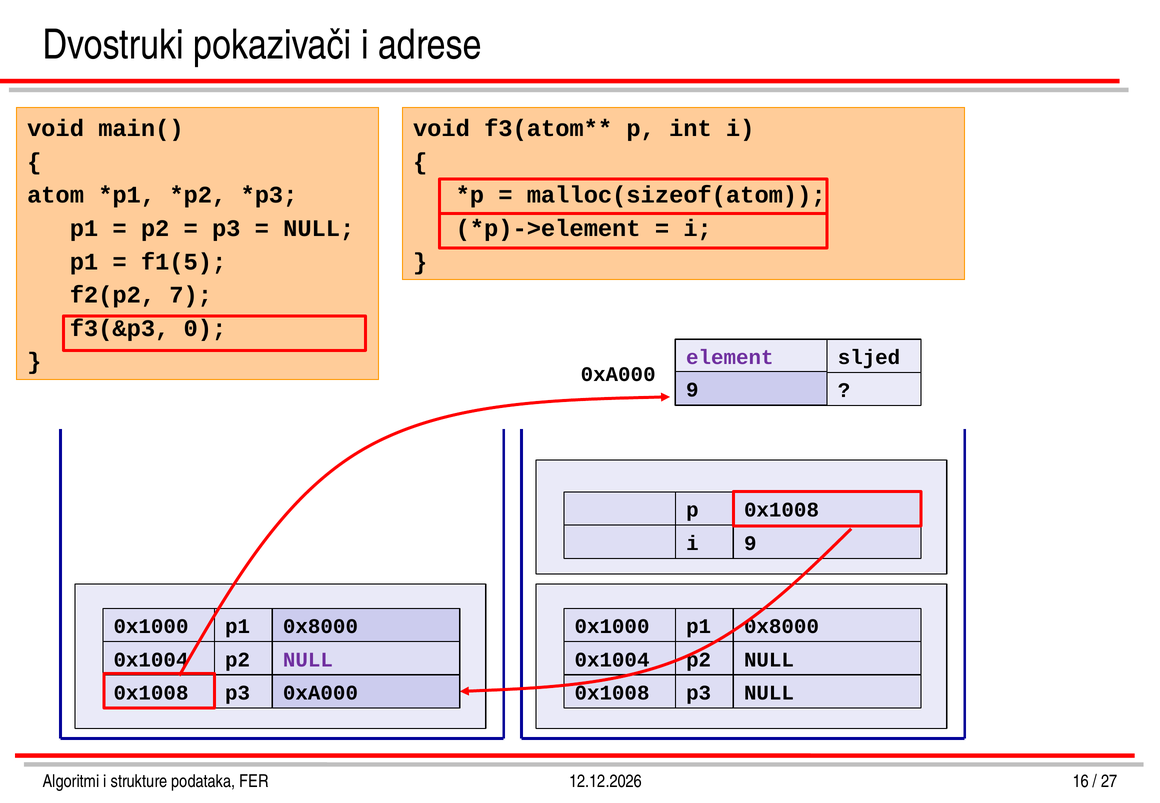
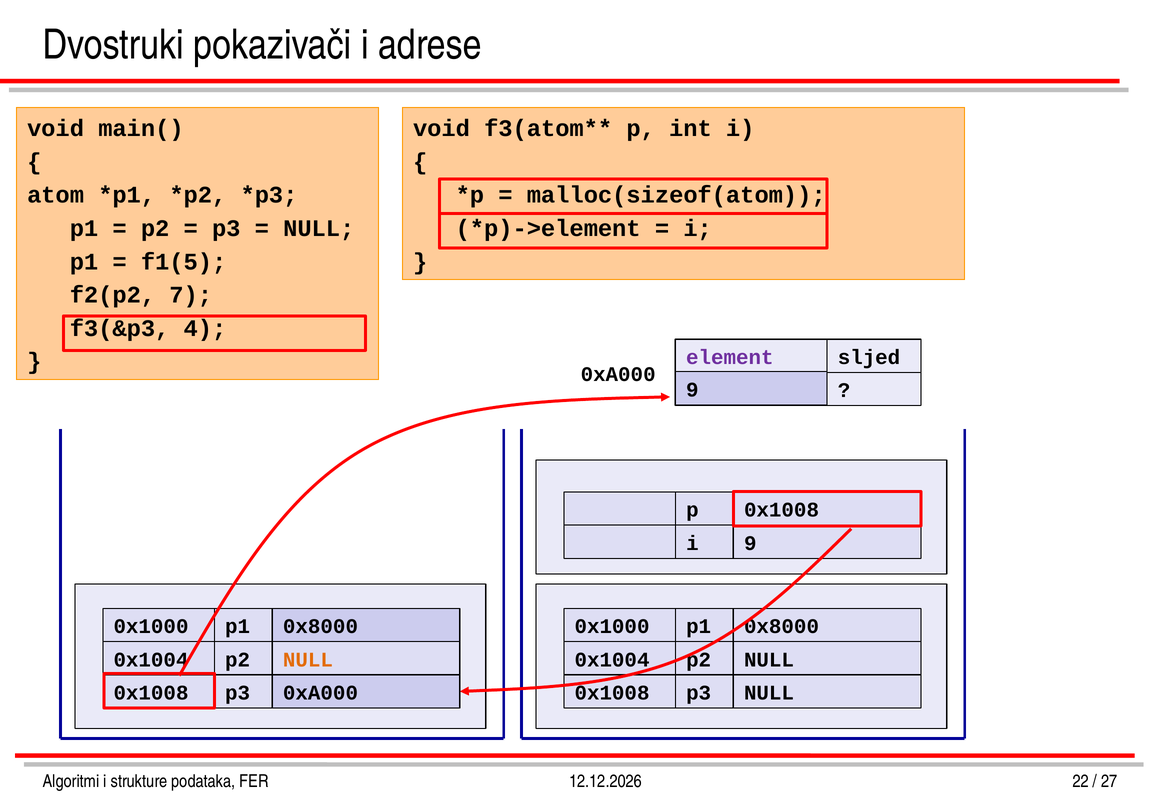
0: 0 -> 4
NULL at (308, 660) colour: purple -> orange
16: 16 -> 22
